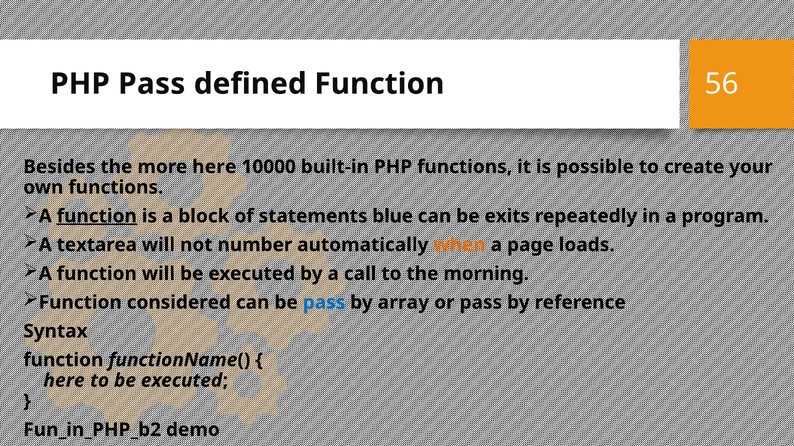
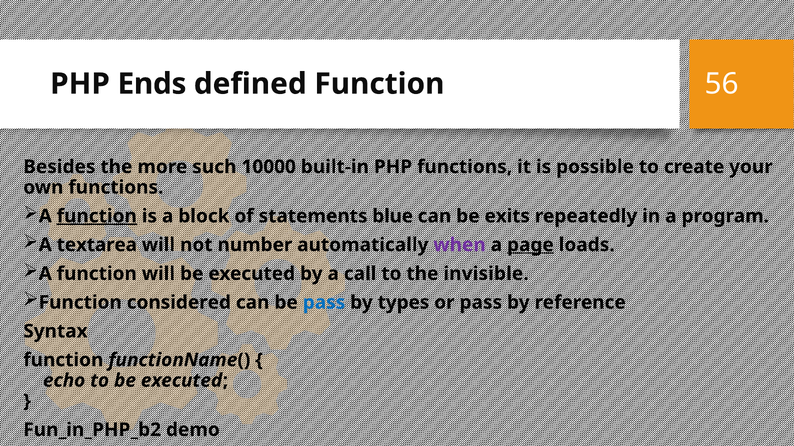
PHP Pass: Pass -> Ends
more here: here -> such
when colour: orange -> purple
page underline: none -> present
morning: morning -> invisible
array: array -> types
here at (64, 381): here -> echo
